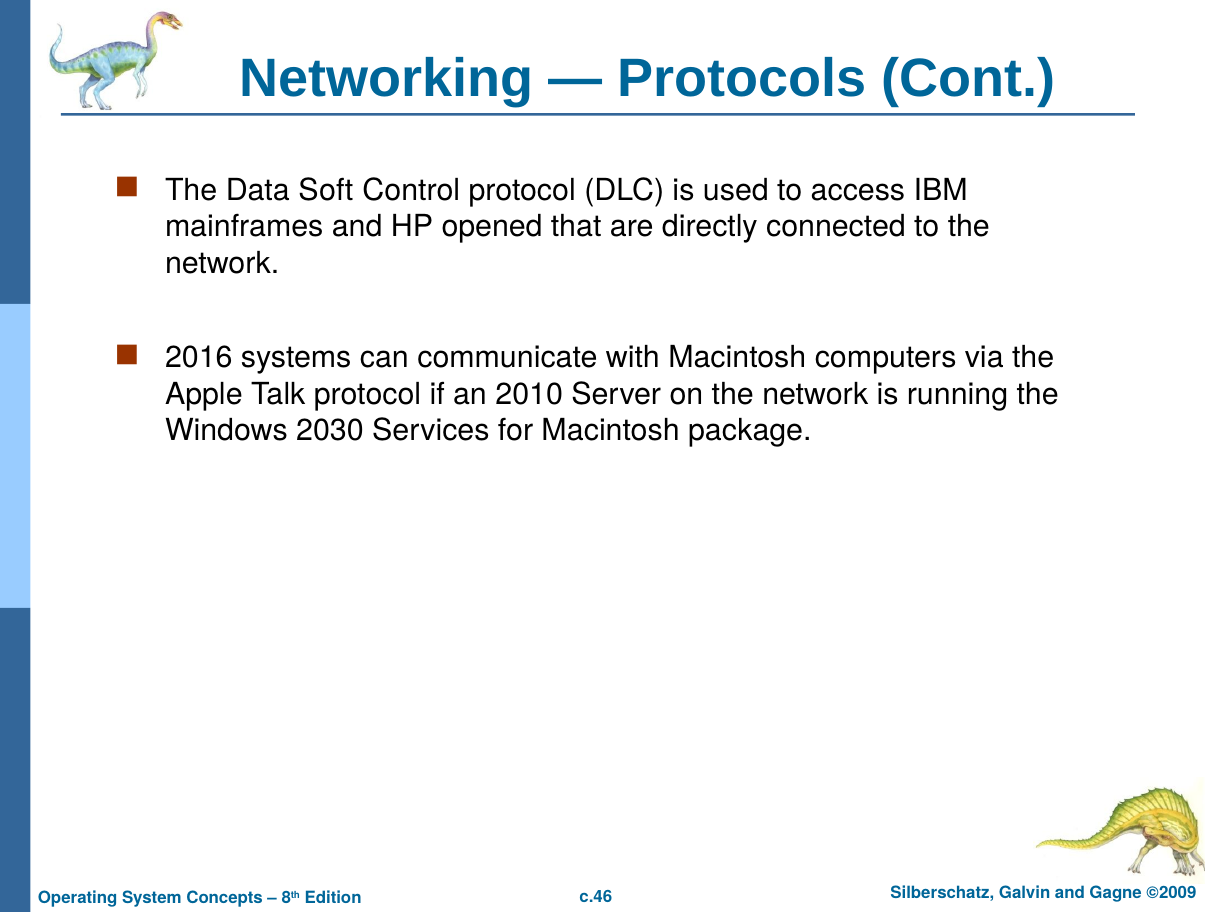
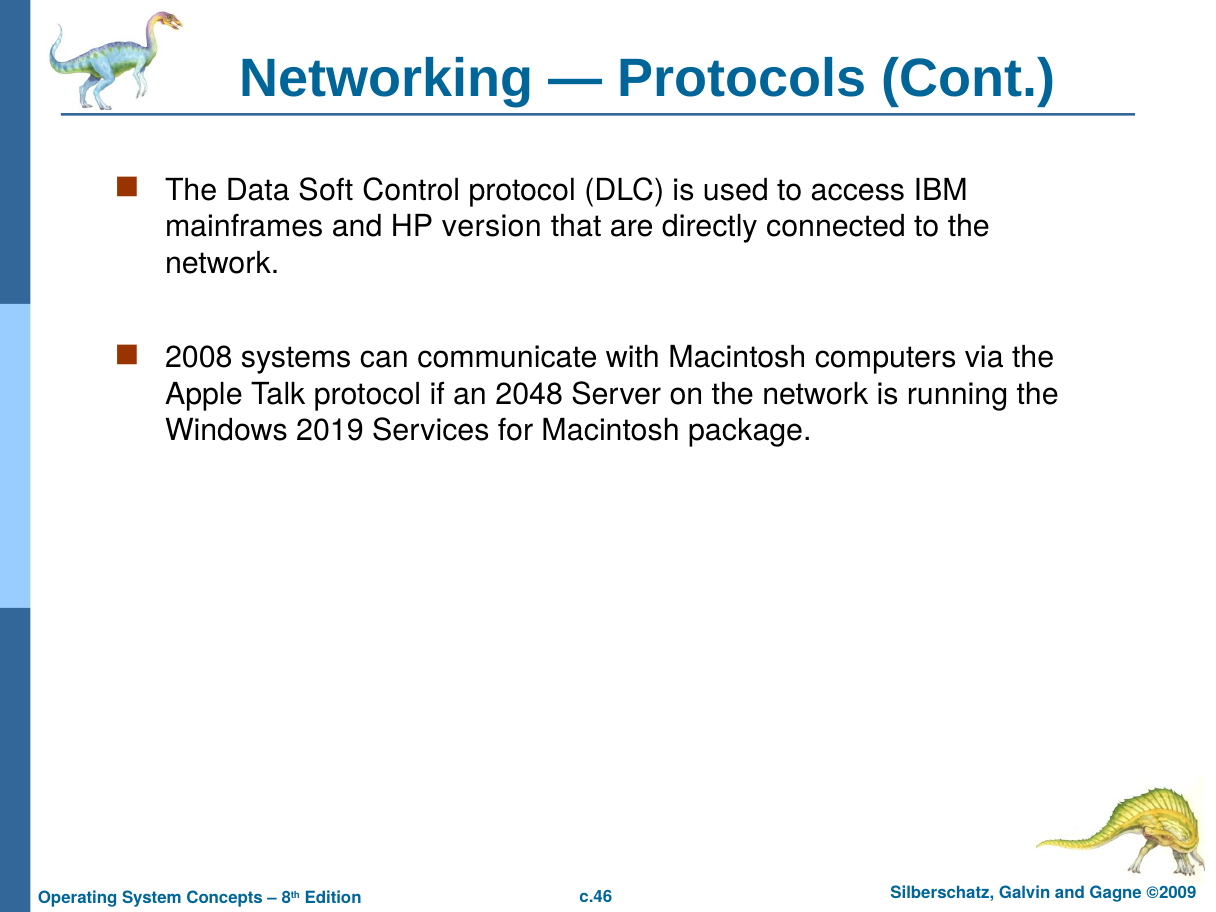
opened: opened -> version
2016: 2016 -> 2008
2010: 2010 -> 2048
2030: 2030 -> 2019
